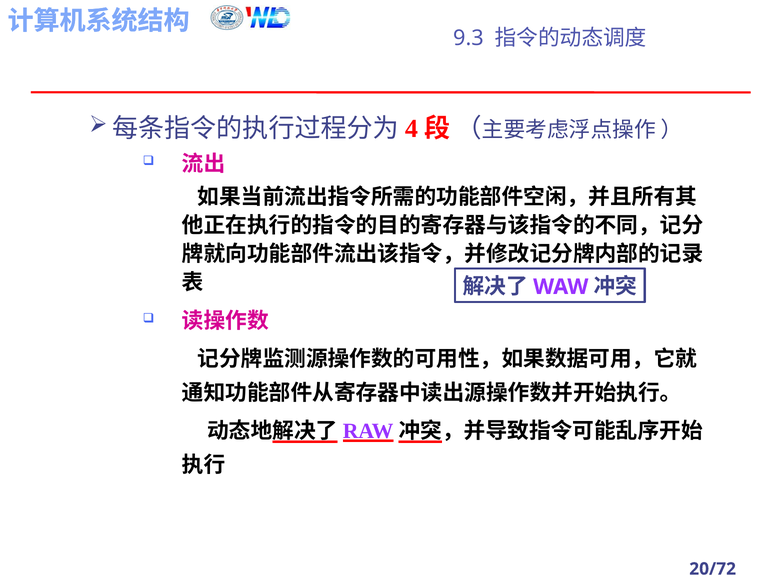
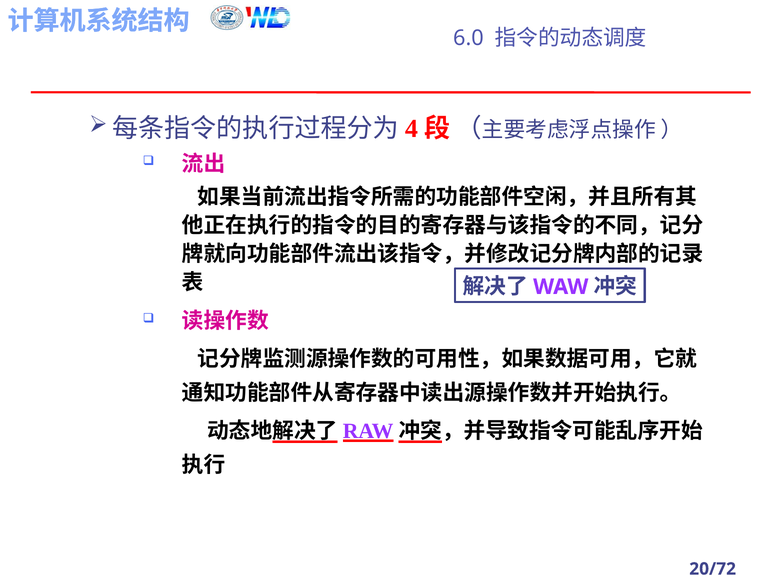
9.3: 9.3 -> 6.0
